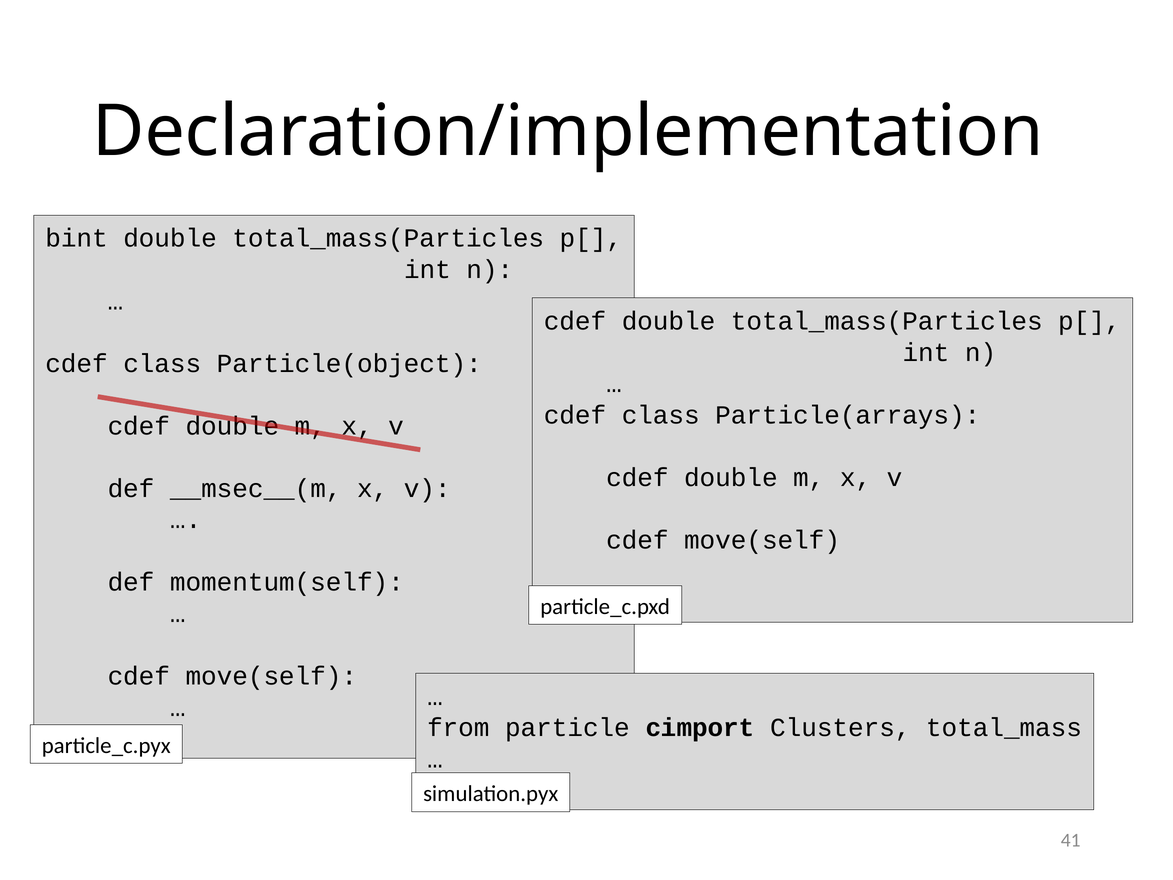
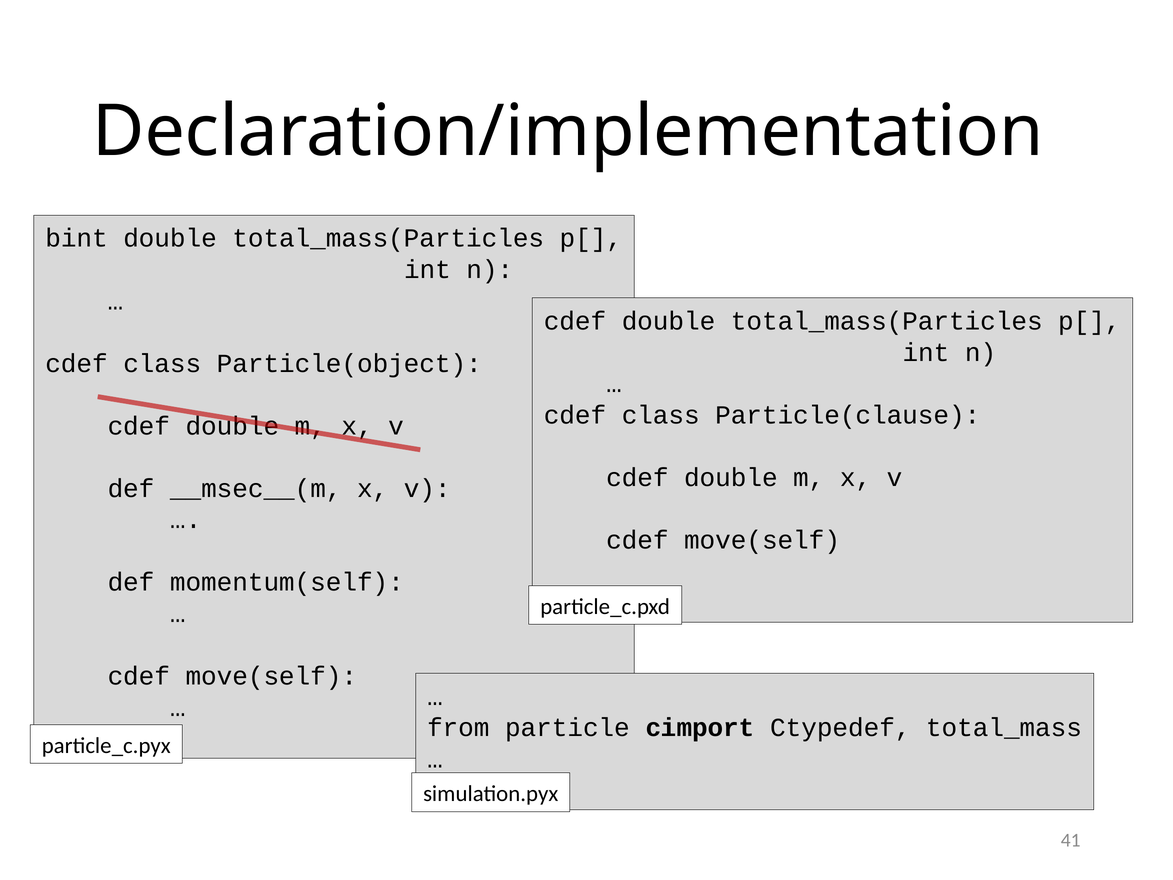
Particle(arrays: Particle(arrays -> Particle(clause
Clusters: Clusters -> Ctypedef
